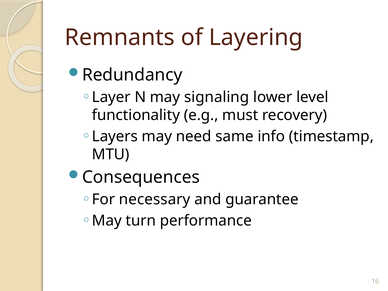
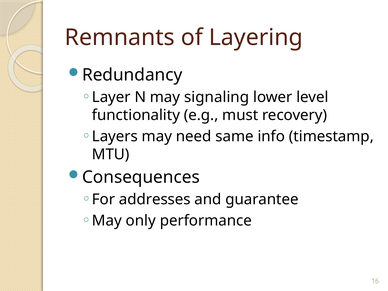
necessary: necessary -> addresses
turn: turn -> only
